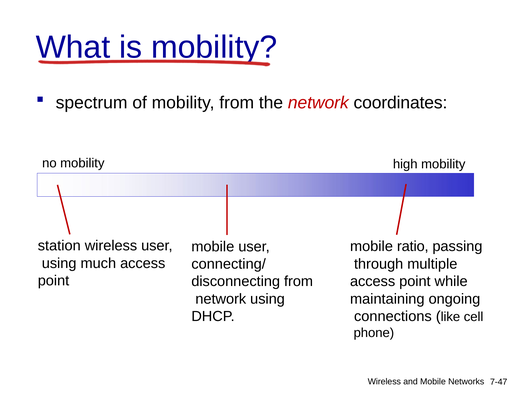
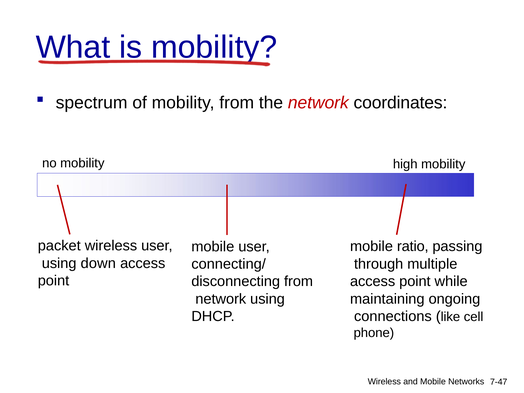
station: station -> packet
much: much -> down
